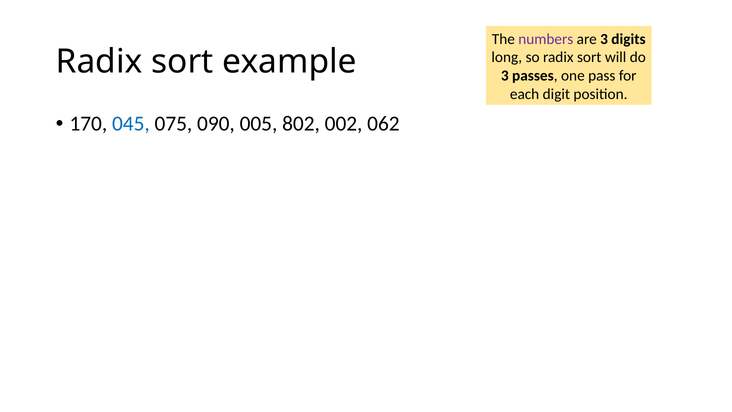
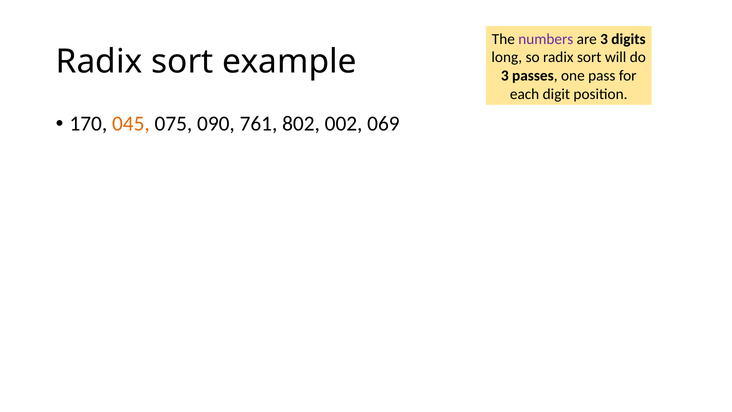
045 colour: blue -> orange
005: 005 -> 761
062: 062 -> 069
